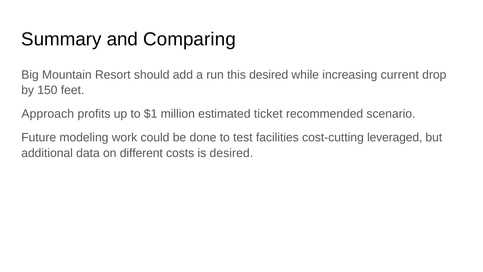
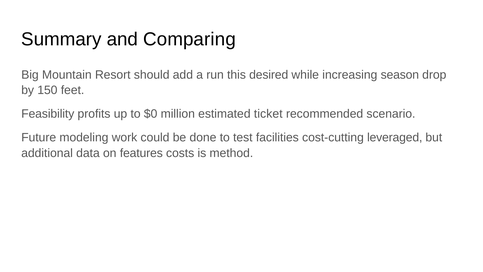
current: current -> season
Approach: Approach -> Feasibility
$1: $1 -> $0
different: different -> features
is desired: desired -> method
